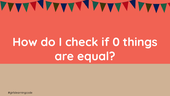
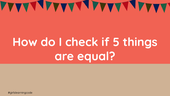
0: 0 -> 5
